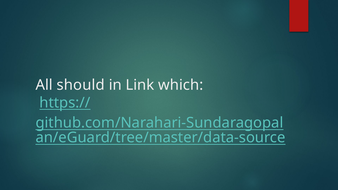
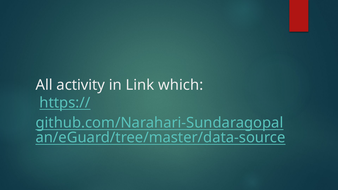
should: should -> activity
